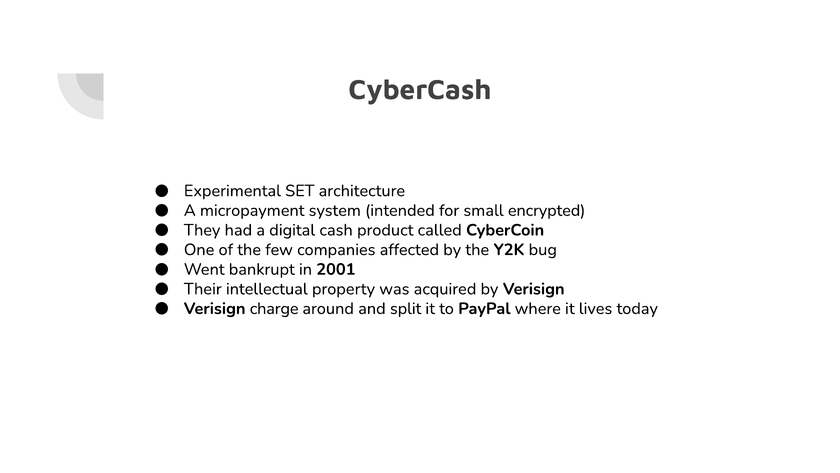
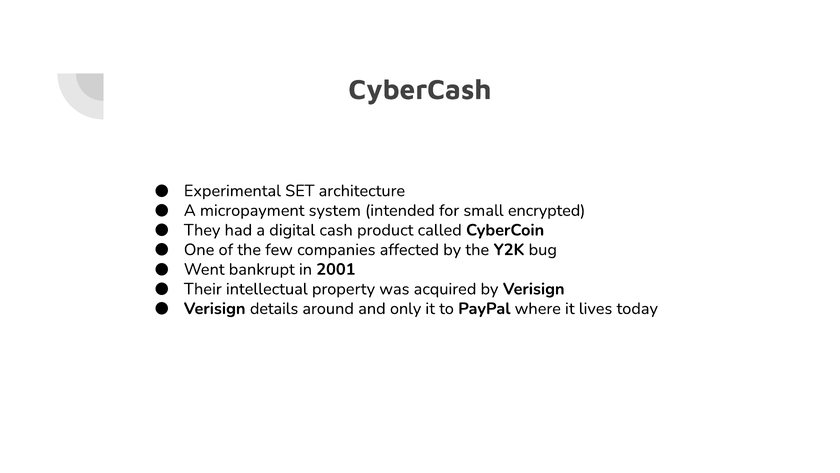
charge: charge -> details
split: split -> only
